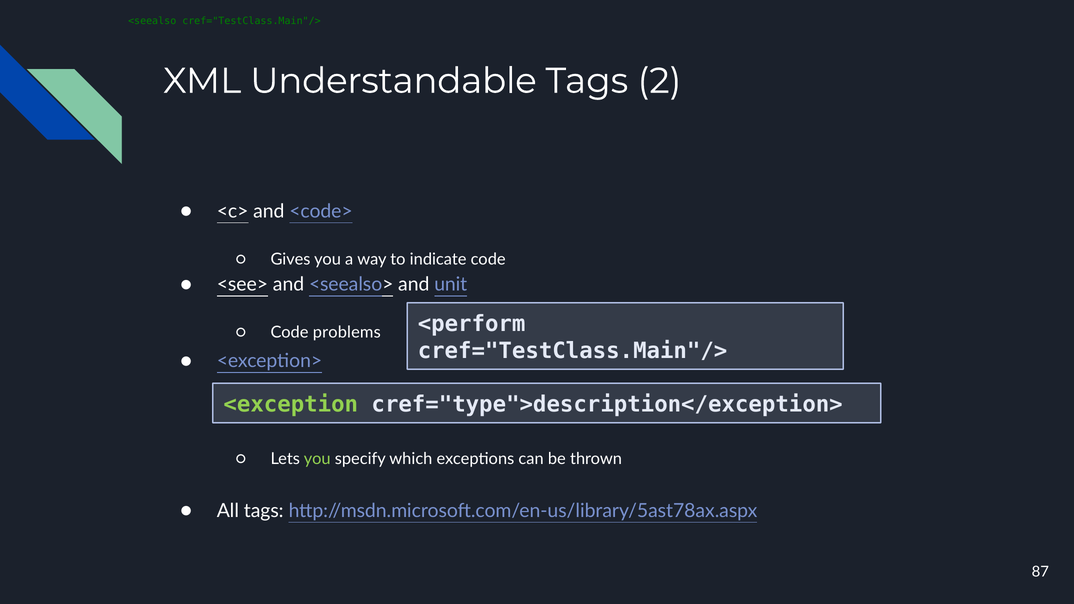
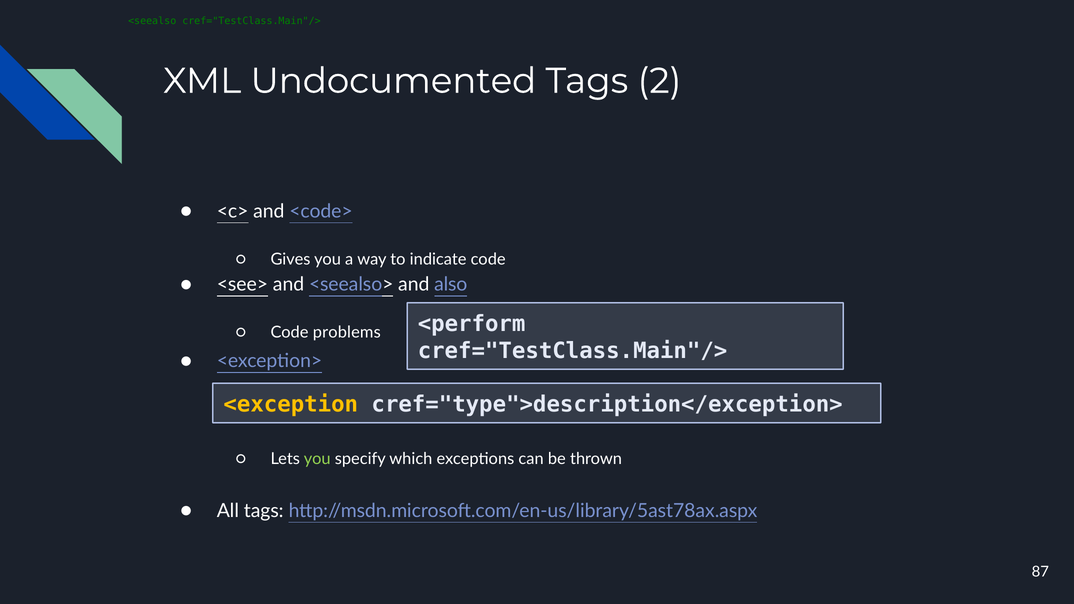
Understandable: Understandable -> Undocumented
unit: unit -> also
<exception colour: light green -> yellow
